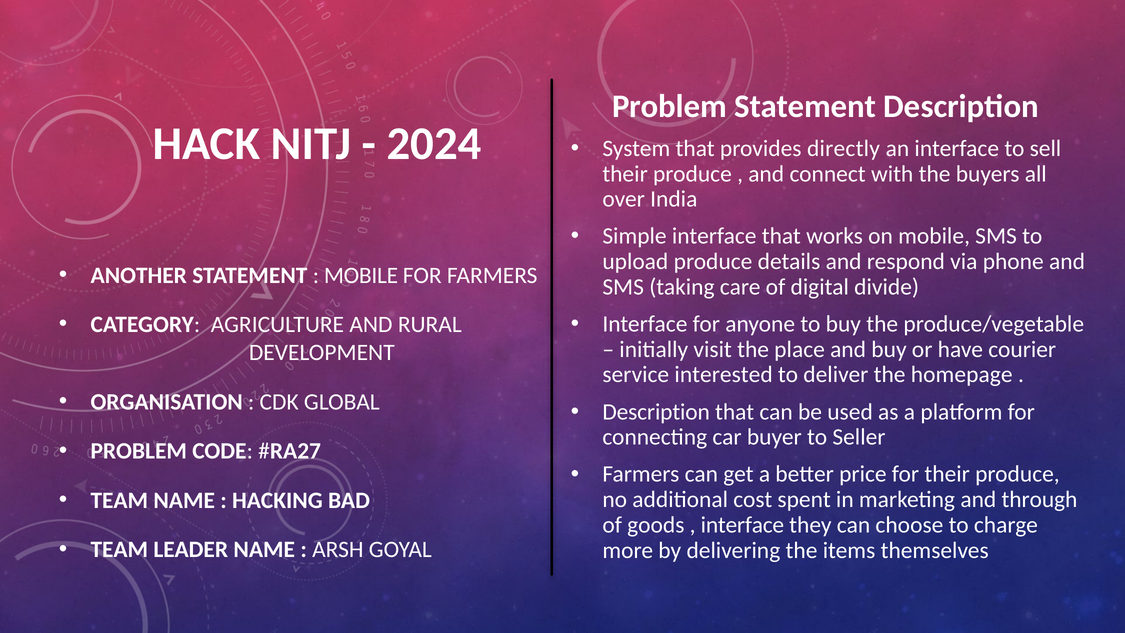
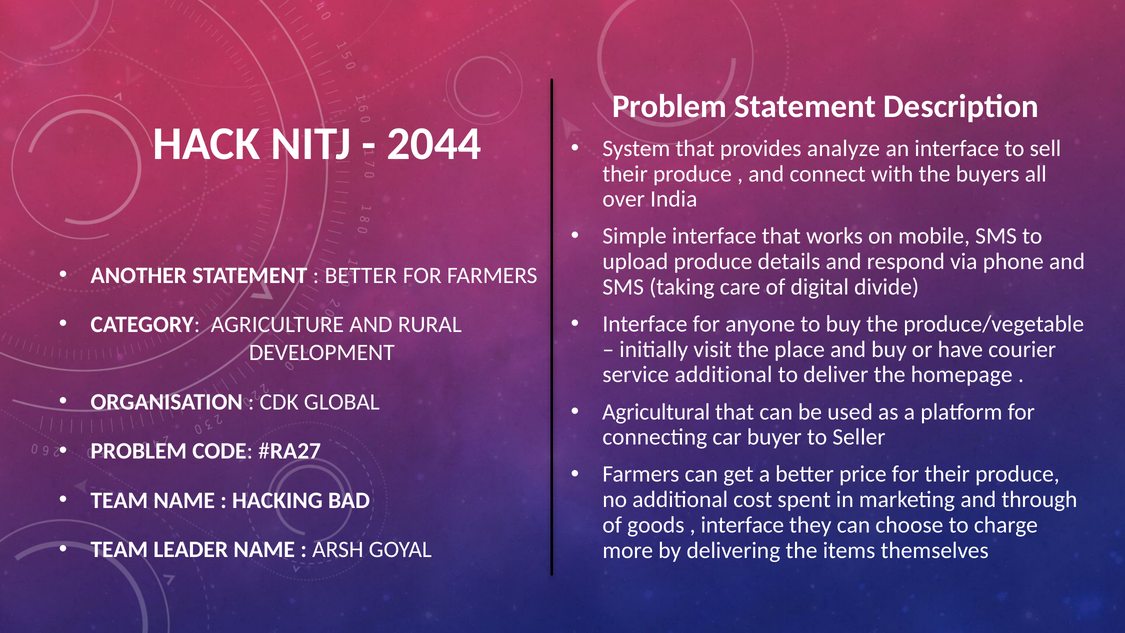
2024: 2024 -> 2044
directly: directly -> analyze
MOBILE at (361, 275): MOBILE -> BETTER
service interested: interested -> additional
Description at (656, 412): Description -> Agricultural
